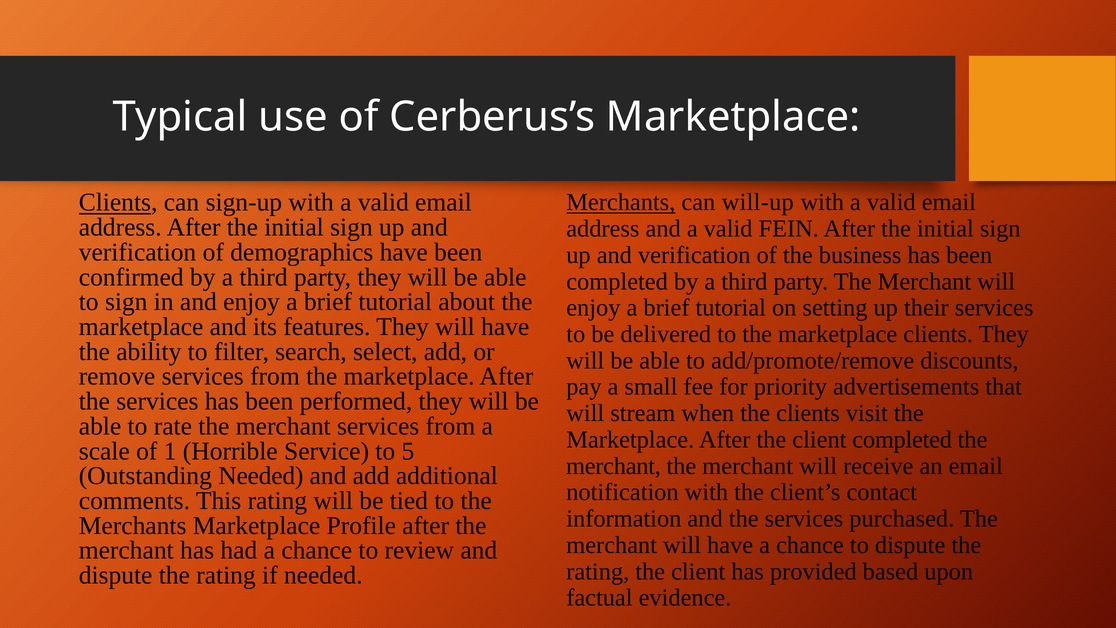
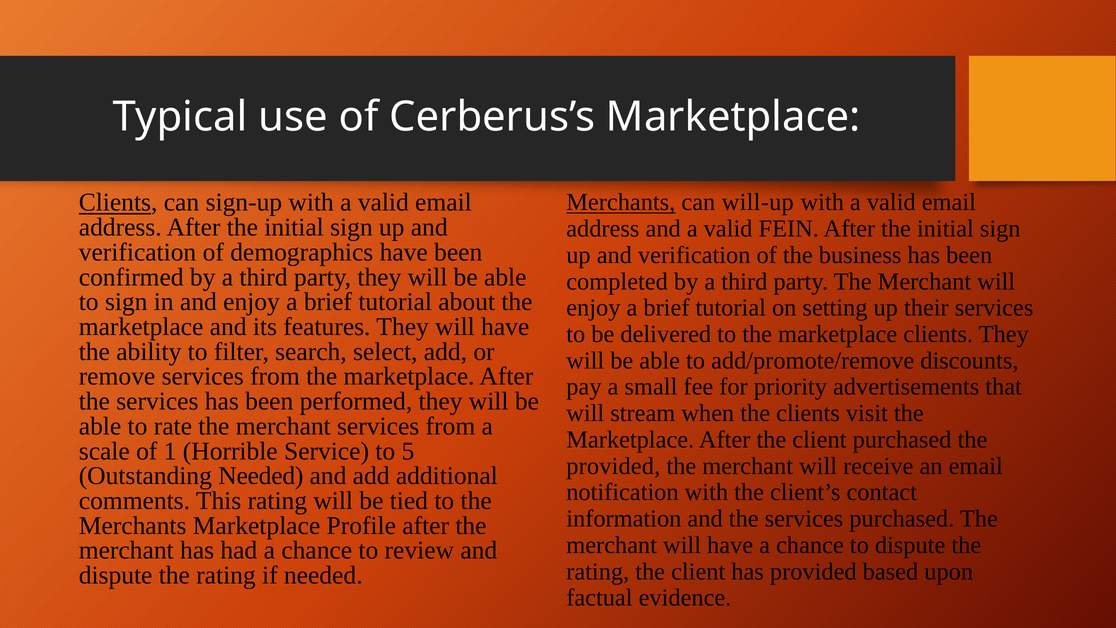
client completed: completed -> purchased
merchant at (613, 466): merchant -> provided
